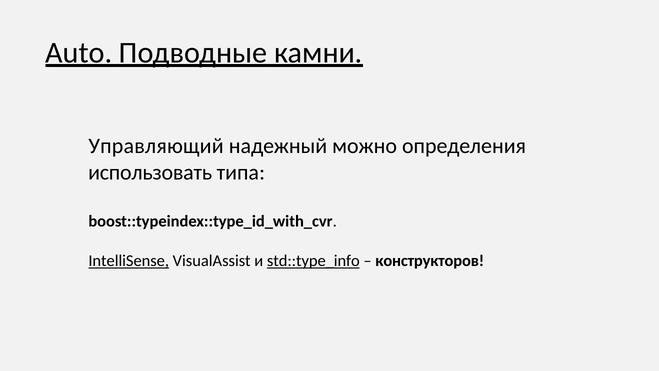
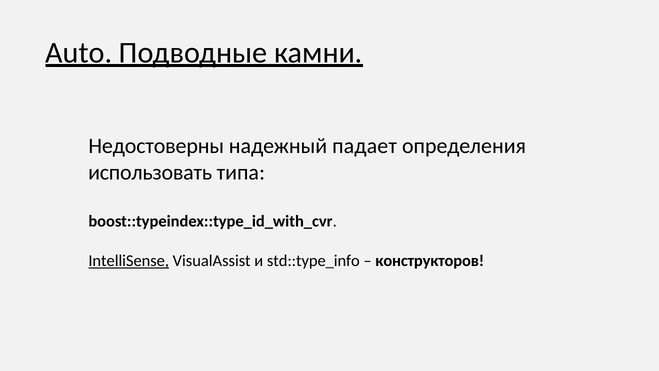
Управляющий: Управляющий -> Недостоверны
можно: можно -> падает
std::type_info underline: present -> none
